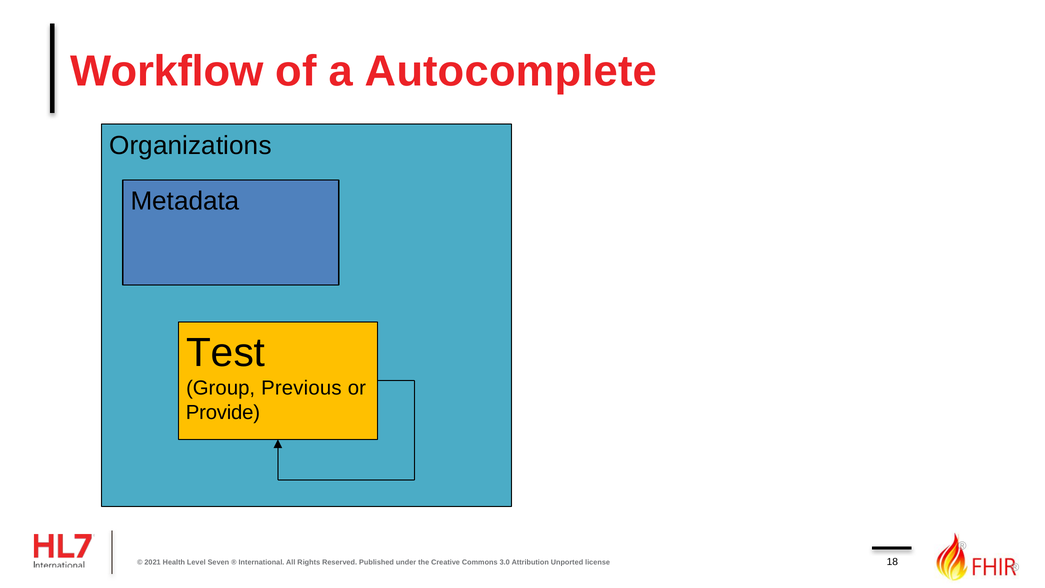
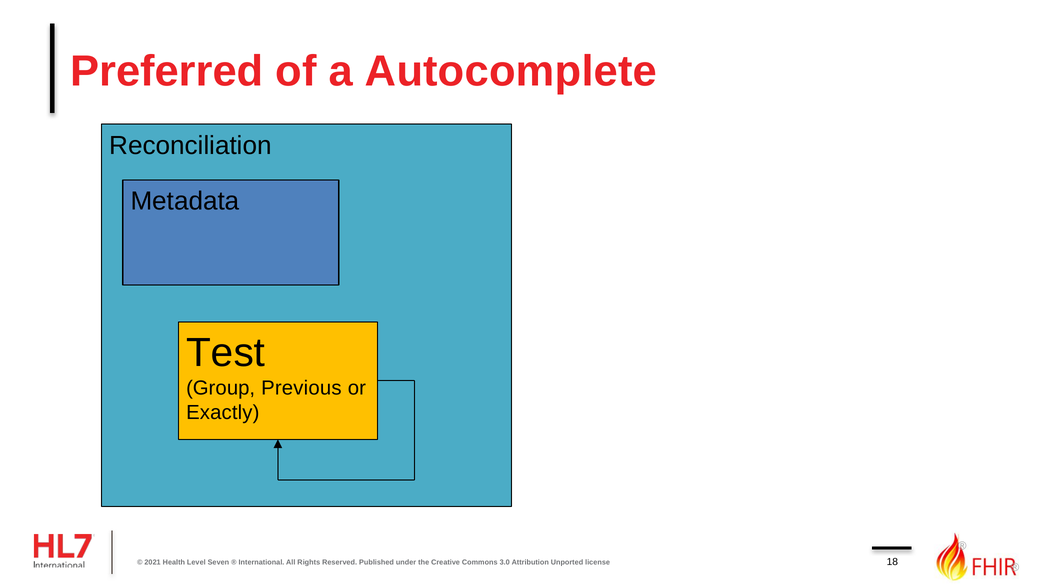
Workflow: Workflow -> Preferred
Organizations: Organizations -> Reconciliation
Provide: Provide -> Exactly
